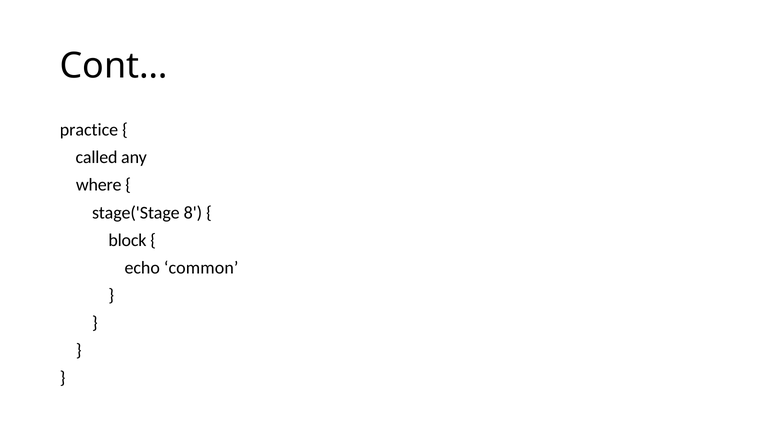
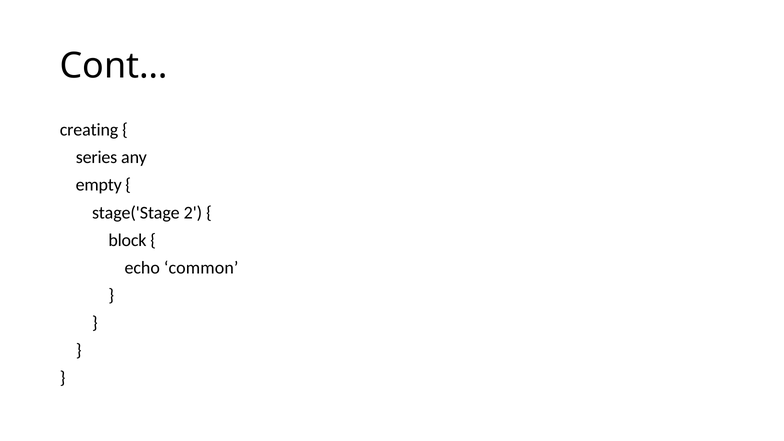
practice: practice -> creating
called: called -> series
where: where -> empty
8: 8 -> 2
